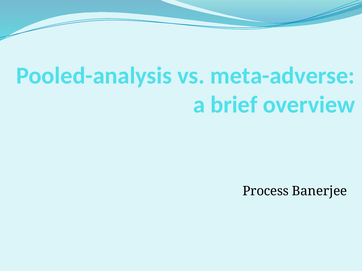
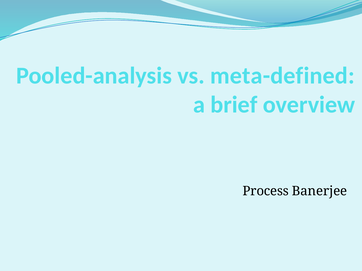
meta-adverse: meta-adverse -> meta-defined
